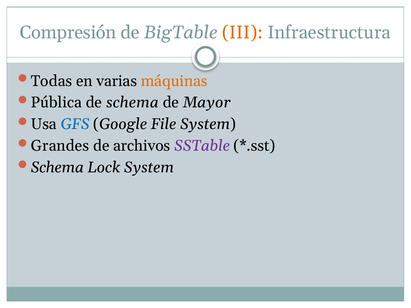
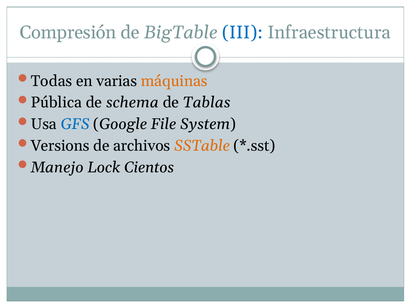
III colour: orange -> blue
Mayor: Mayor -> Tablas
Grandes: Grandes -> Versions
SSTable colour: purple -> orange
Schema at (57, 167): Schema -> Manejo
Lock System: System -> Cientos
